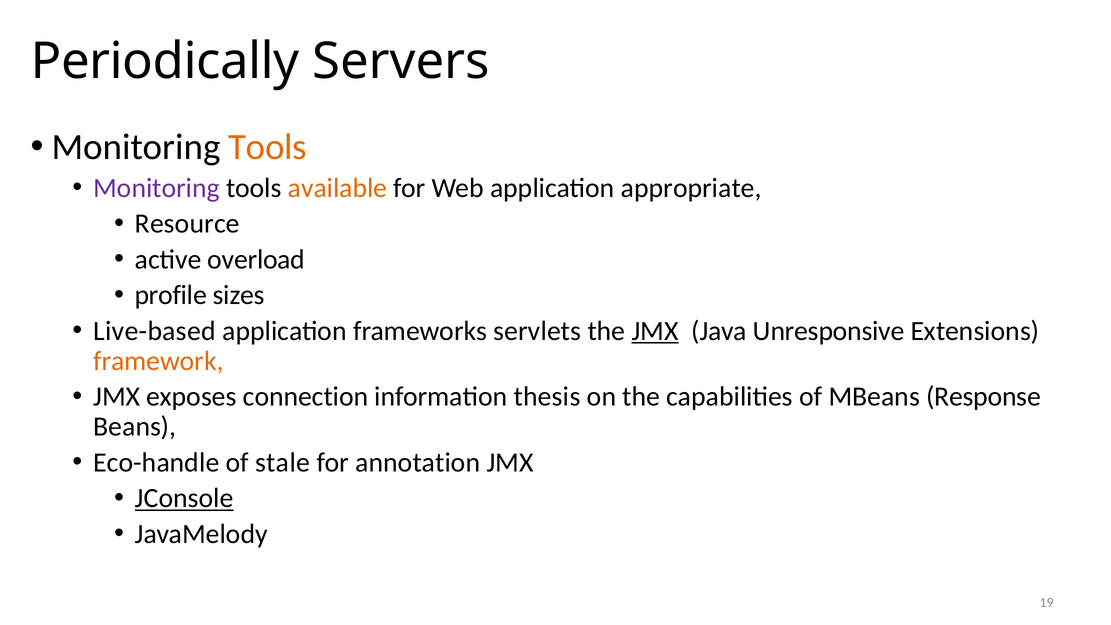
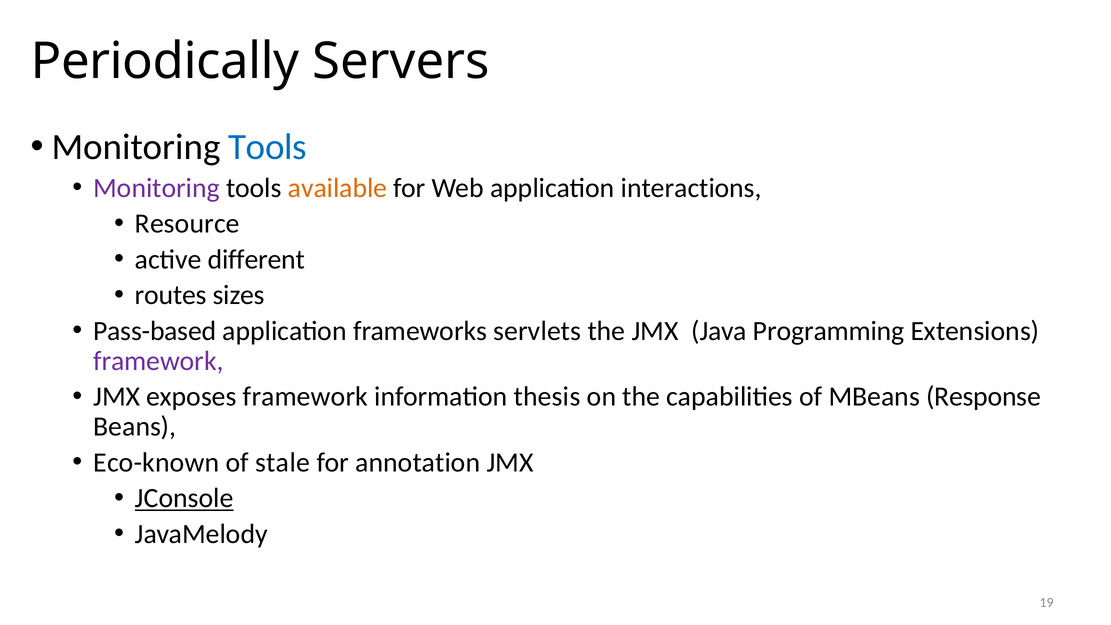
Tools at (268, 147) colour: orange -> blue
appropriate: appropriate -> interactions
overload: overload -> different
profile: profile -> routes
Live-based: Live-based -> Pass-based
JMX at (655, 331) underline: present -> none
Unresponsive: Unresponsive -> Programming
framework at (158, 361) colour: orange -> purple
exposes connection: connection -> framework
Eco-handle: Eco-handle -> Eco-known
